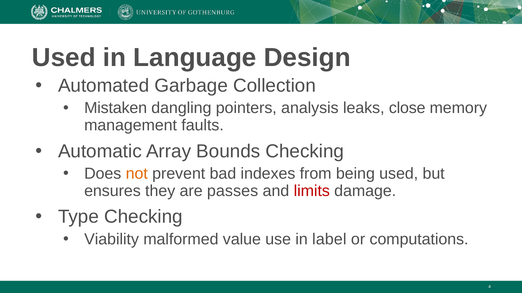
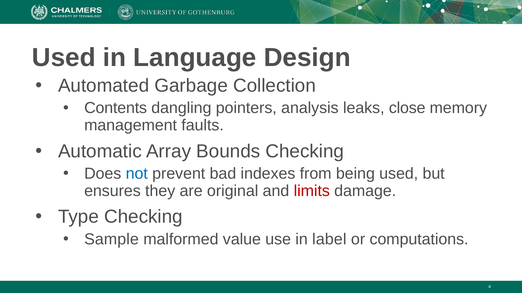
Mistaken: Mistaken -> Contents
not colour: orange -> blue
passes: passes -> original
Viability: Viability -> Sample
